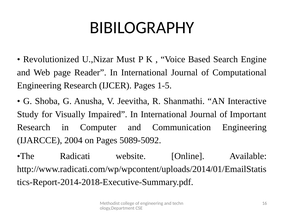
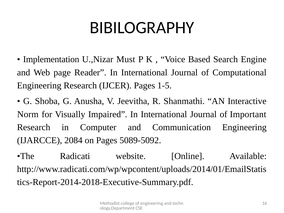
Revolutionized: Revolutionized -> Implementation
Study: Study -> Norm
2004: 2004 -> 2084
